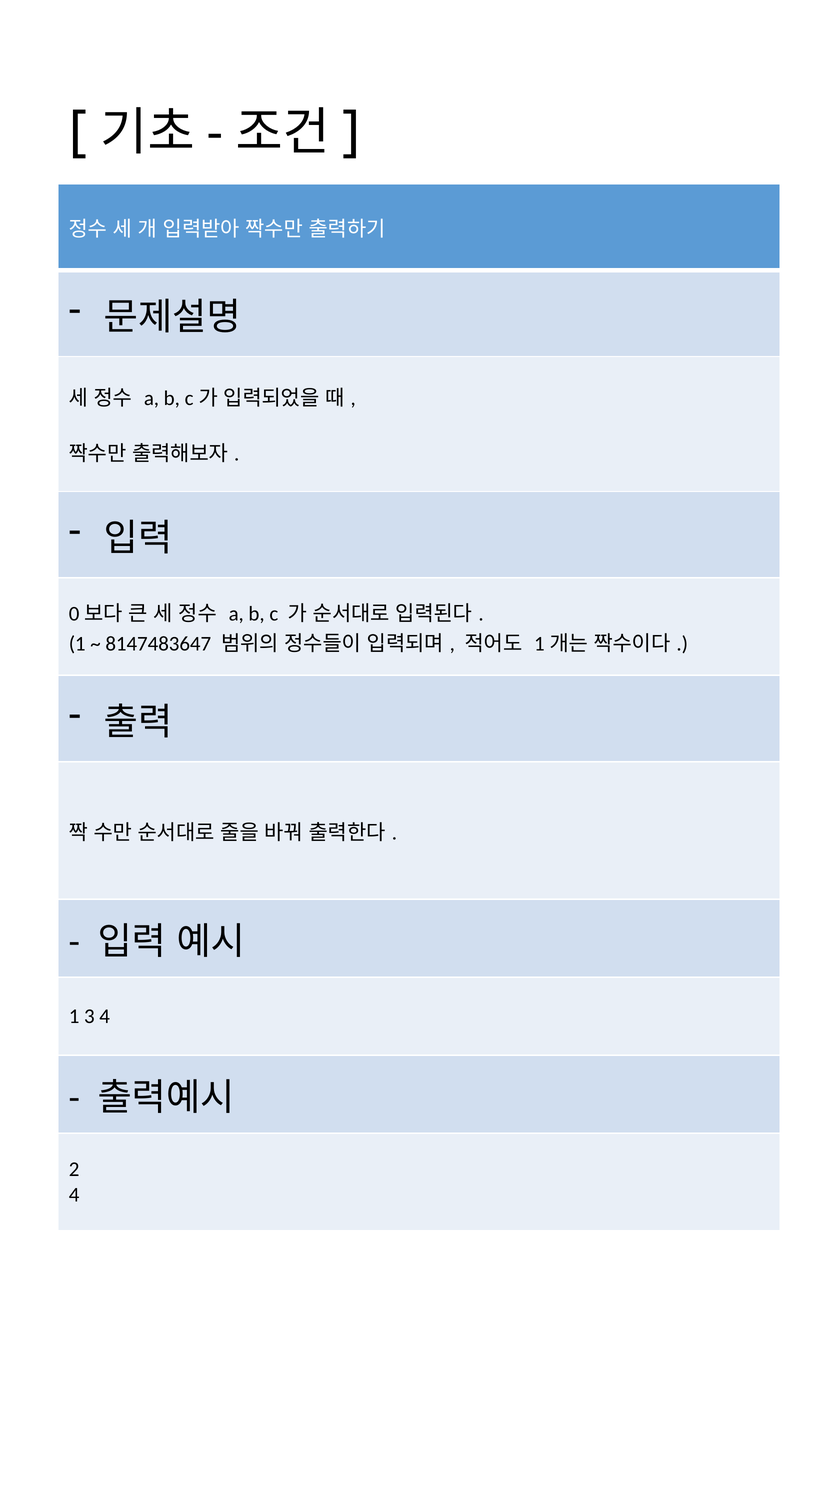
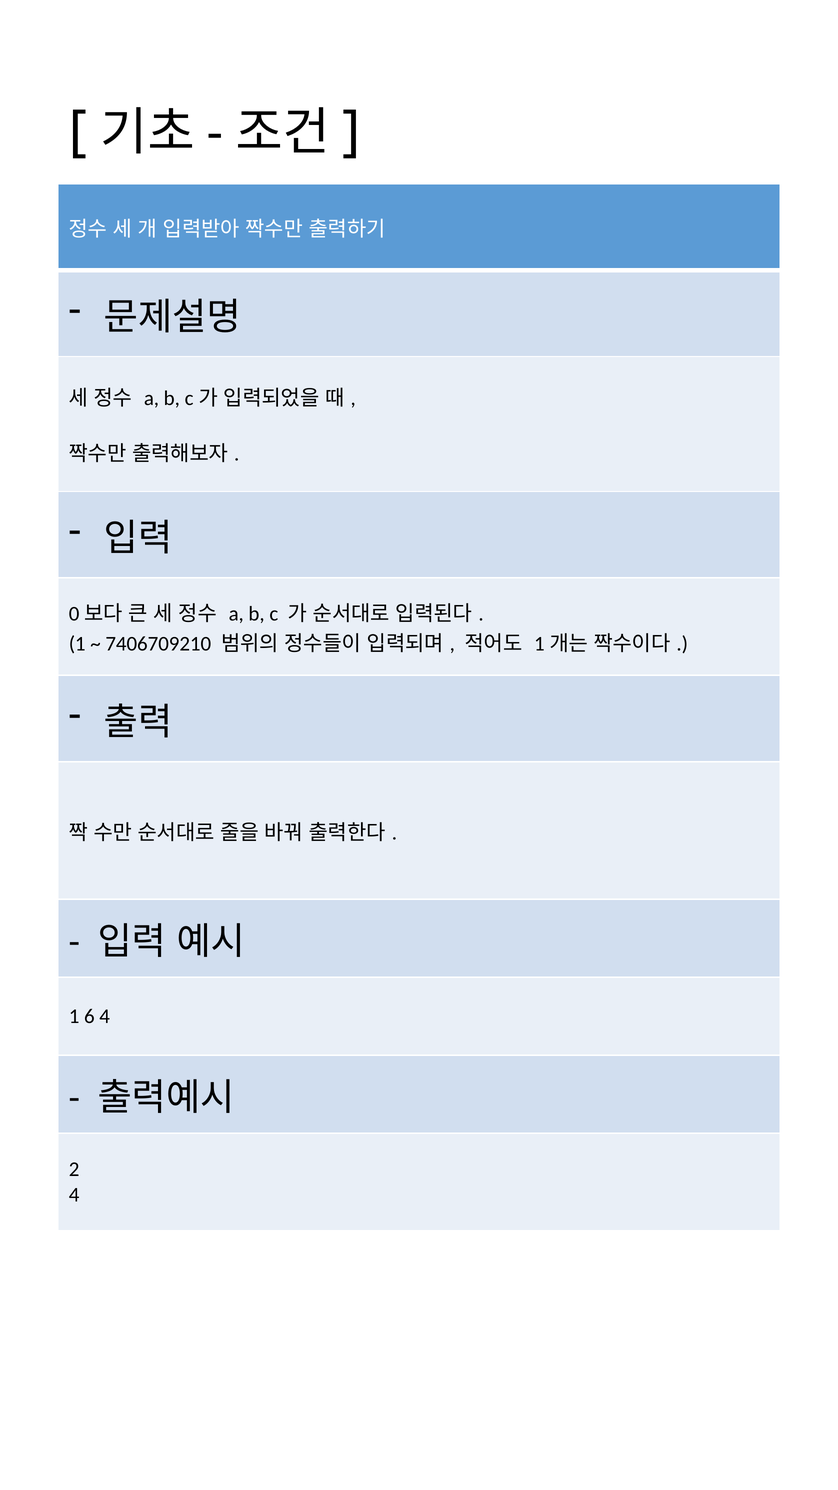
8147483647: 8147483647 -> 7406709210
3: 3 -> 6
